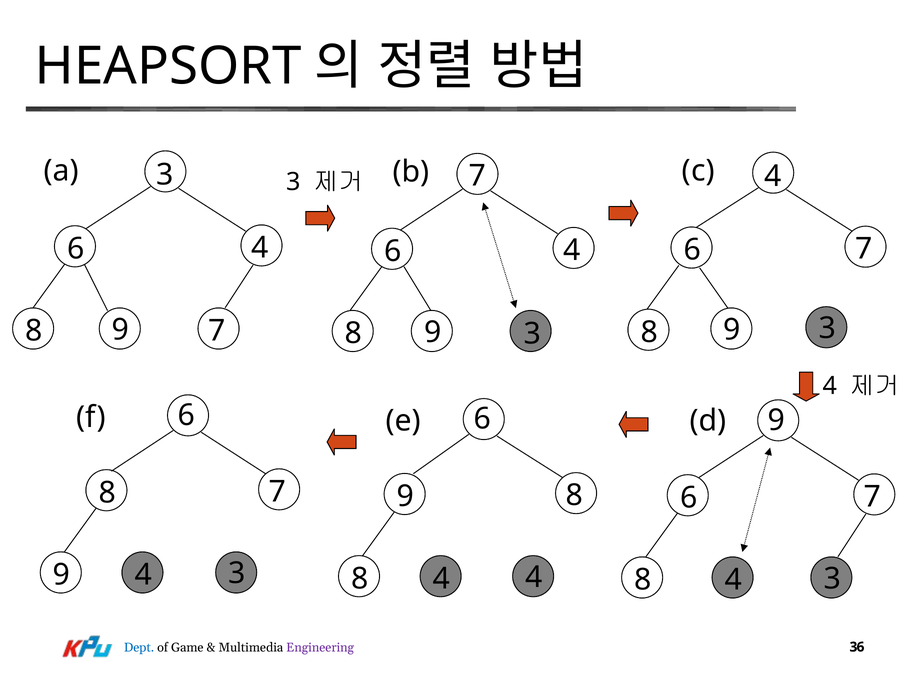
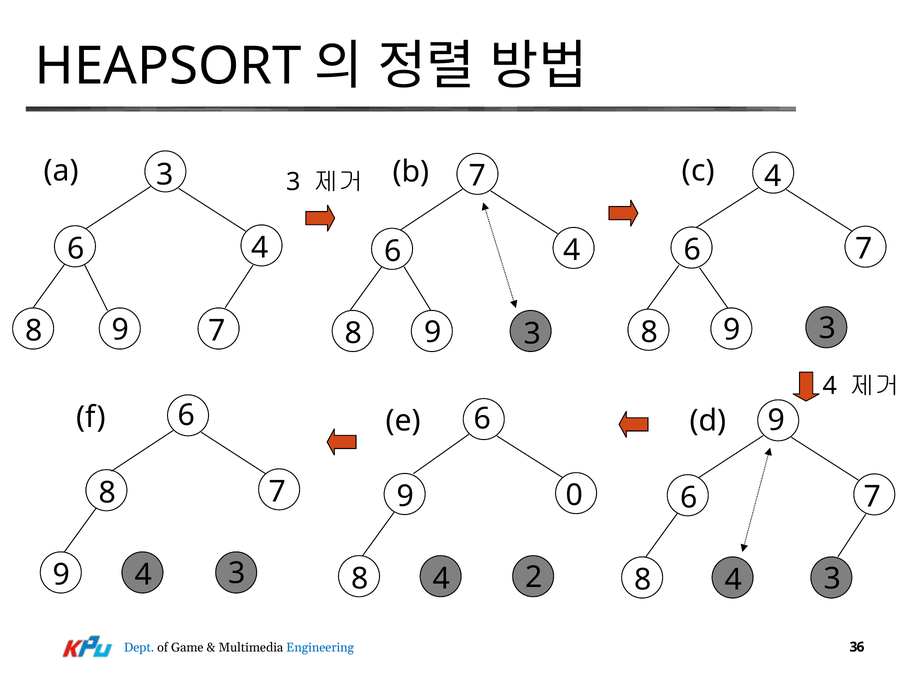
9 8: 8 -> 0
4 4: 4 -> 2
Engineering colour: purple -> blue
